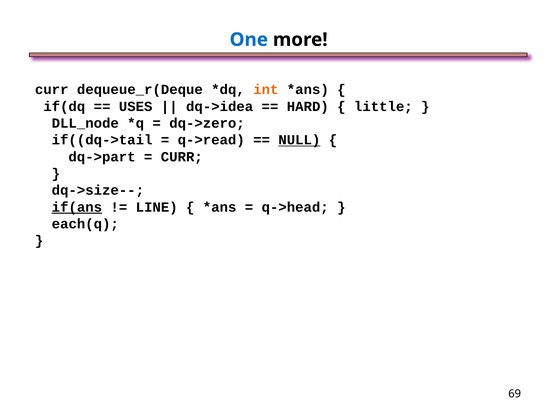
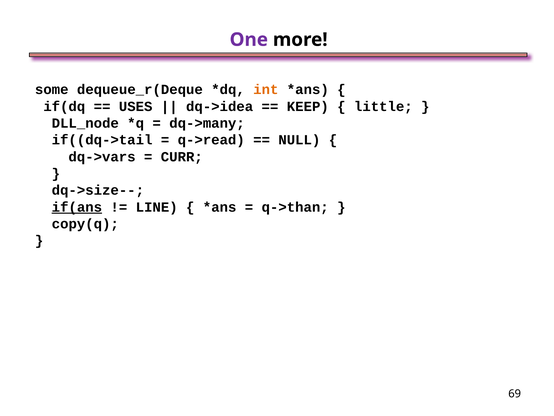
One colour: blue -> purple
curr at (52, 90): curr -> some
HARD: HARD -> KEEP
dq->zero: dq->zero -> dq->many
NULL underline: present -> none
dq->part: dq->part -> dq->vars
q->head: q->head -> q->than
each(q: each(q -> copy(q
